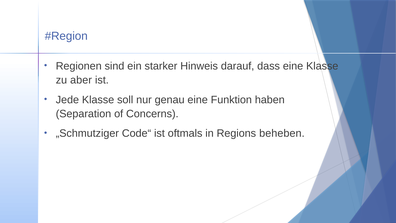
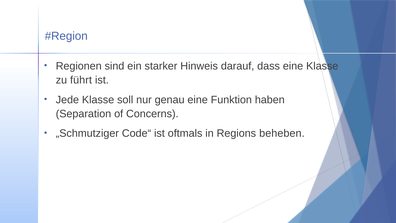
aber: aber -> führt
